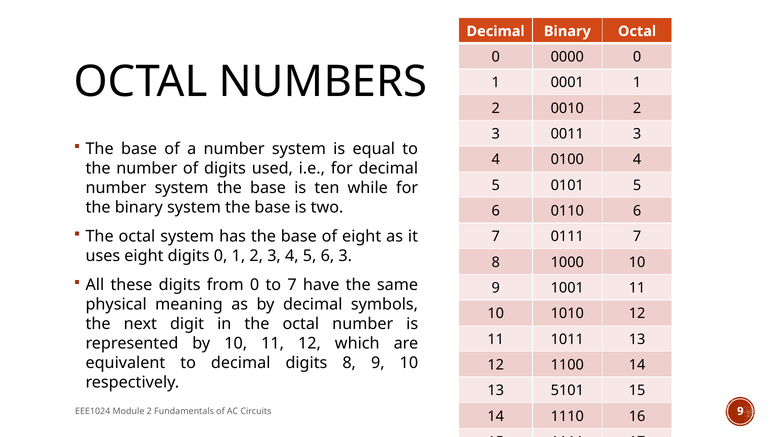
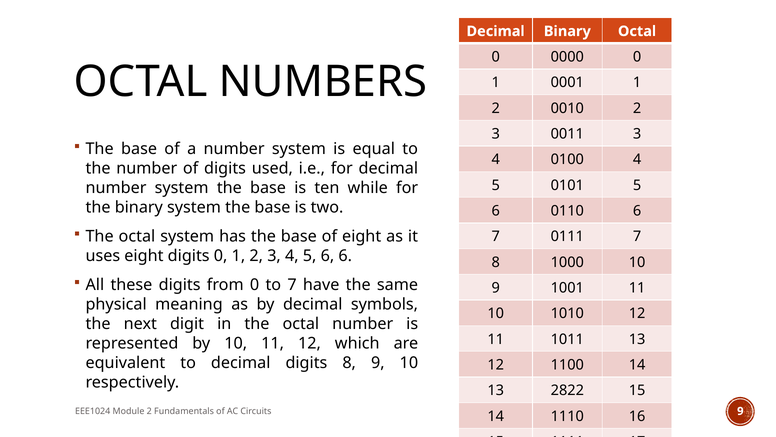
6 3: 3 -> 6
5101: 5101 -> 2822
